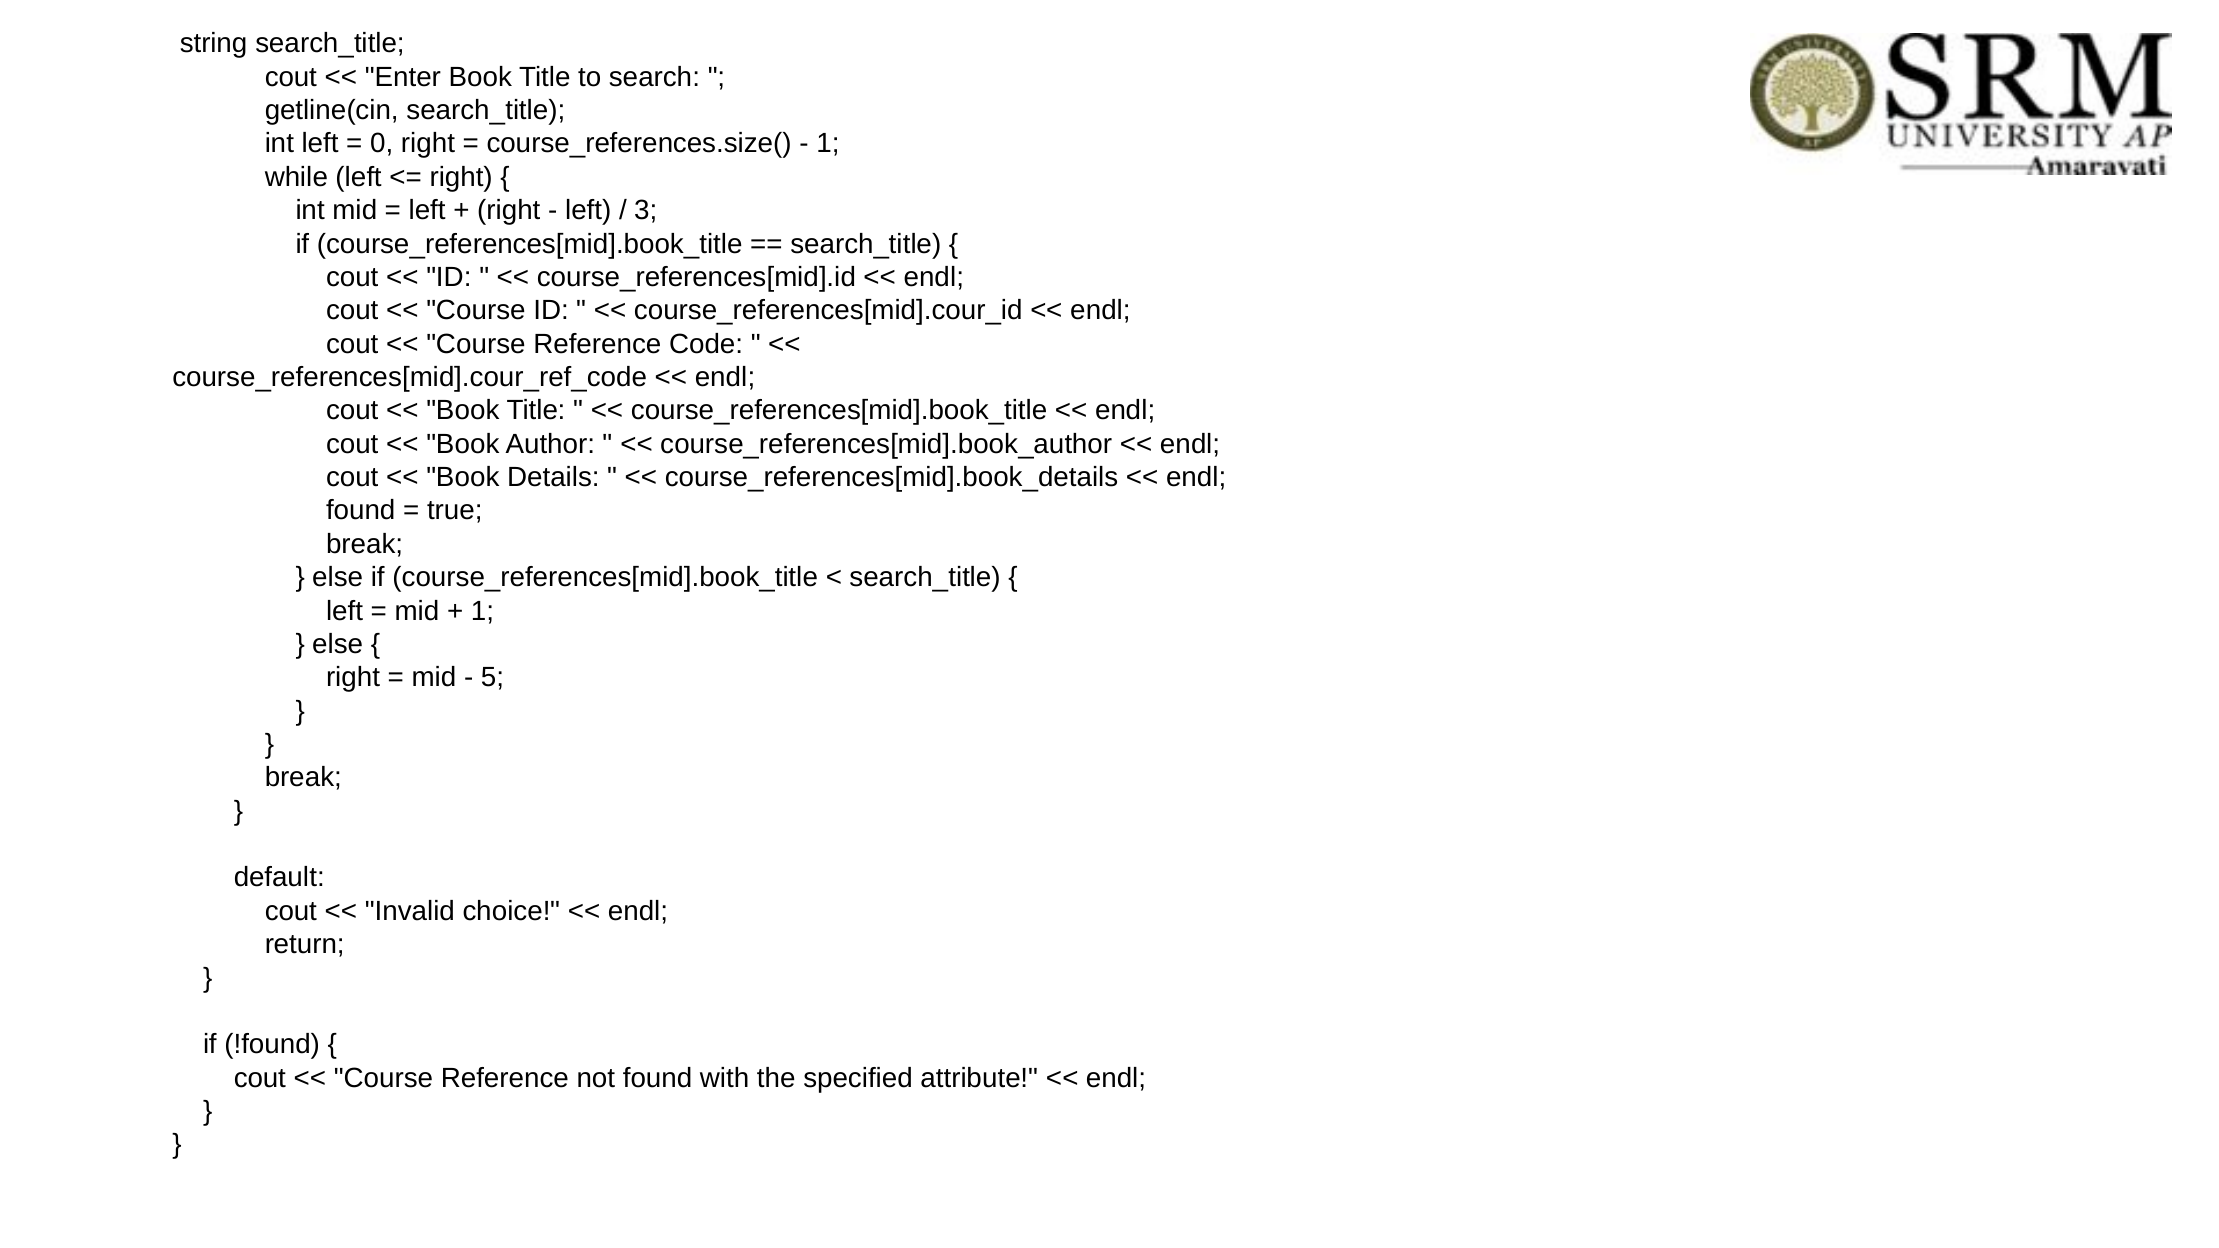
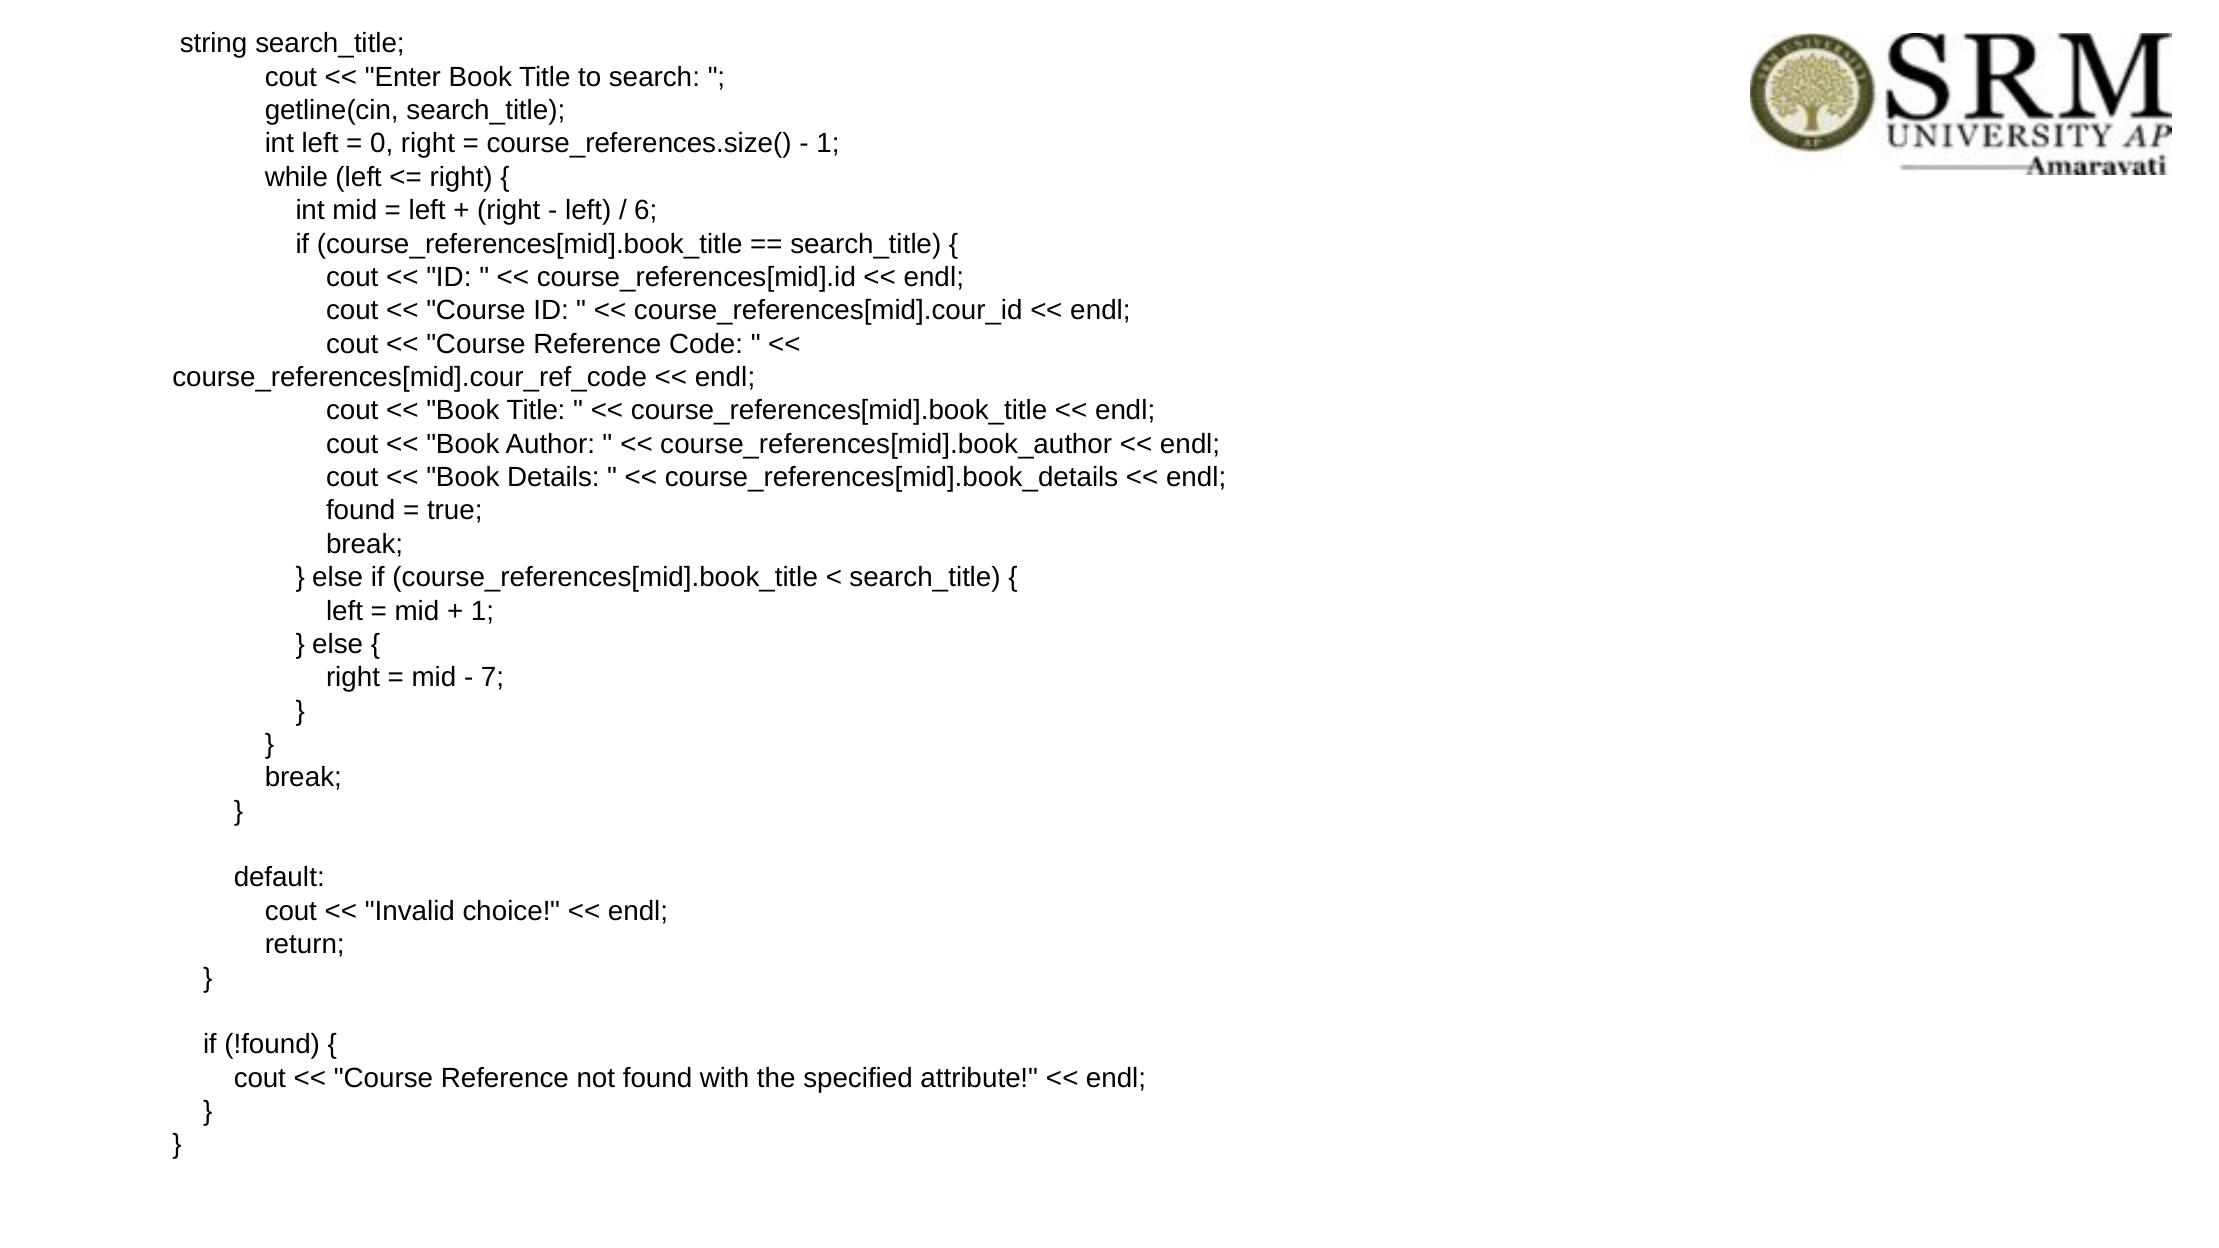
3: 3 -> 6
5: 5 -> 7
